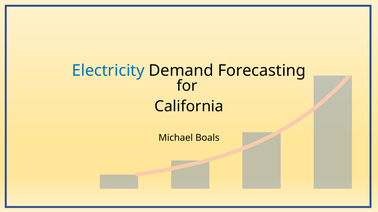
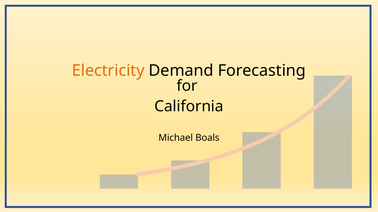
Electricity colour: blue -> orange
